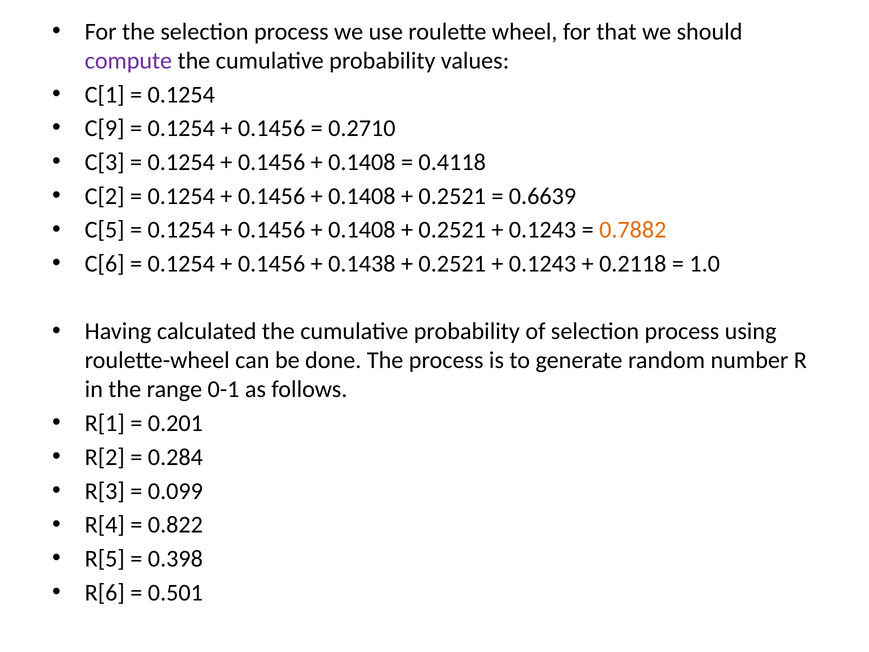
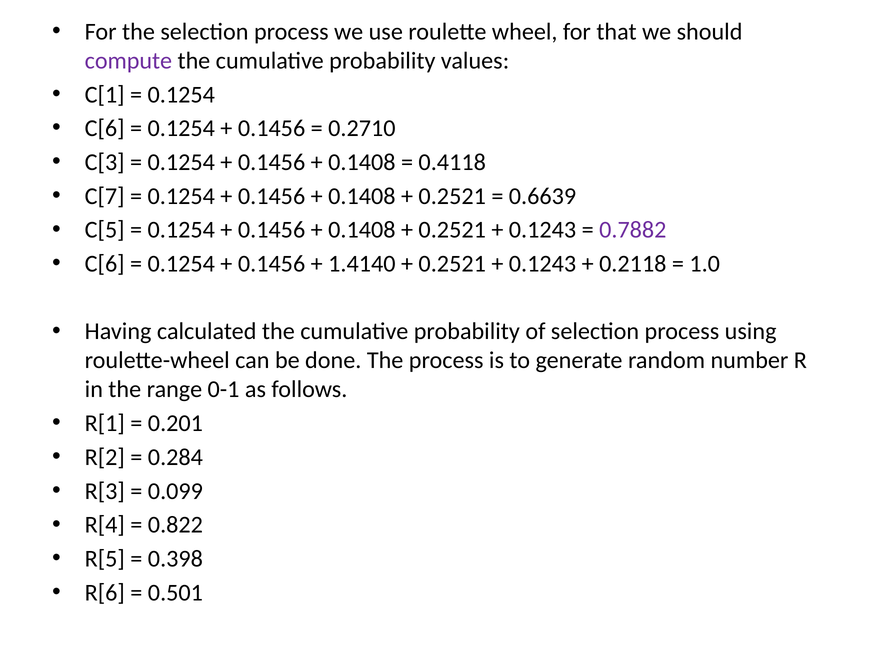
C[9 at (105, 128): C[9 -> C[6
C[2: C[2 -> C[7
0.7882 colour: orange -> purple
0.1438: 0.1438 -> 1.4140
